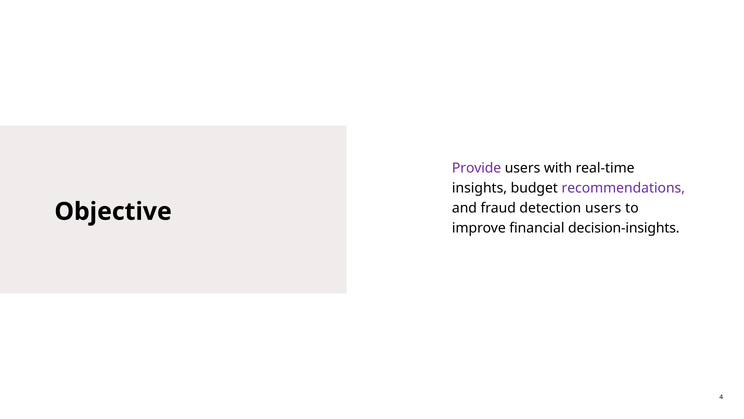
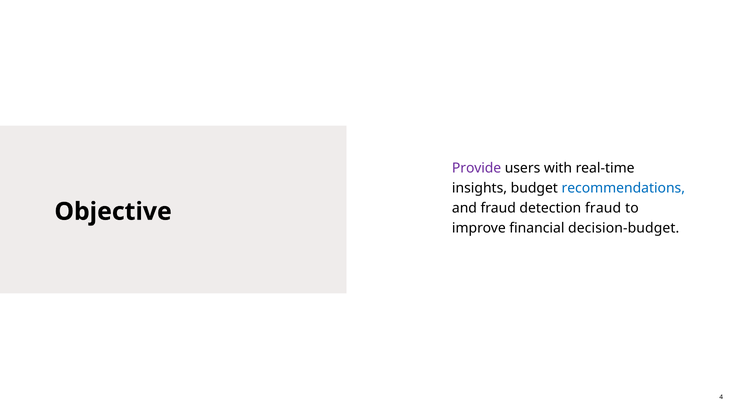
recommendations colour: purple -> blue
detection users: users -> fraud
decision-insights: decision-insights -> decision-budget
